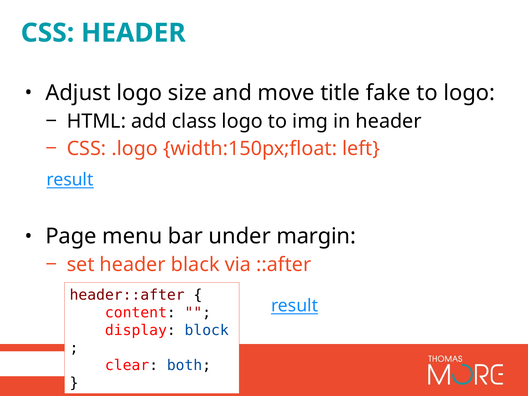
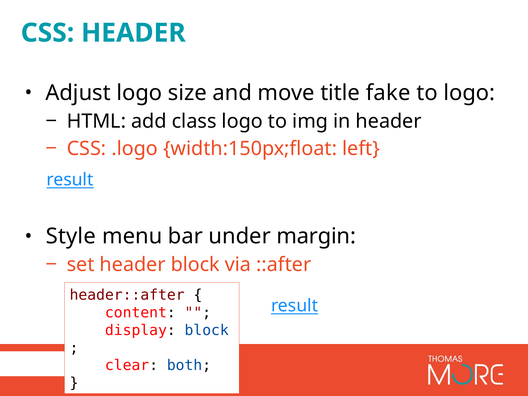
Page: Page -> Style
header black: black -> block
